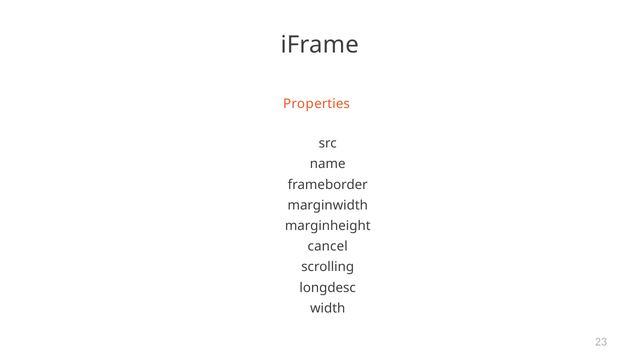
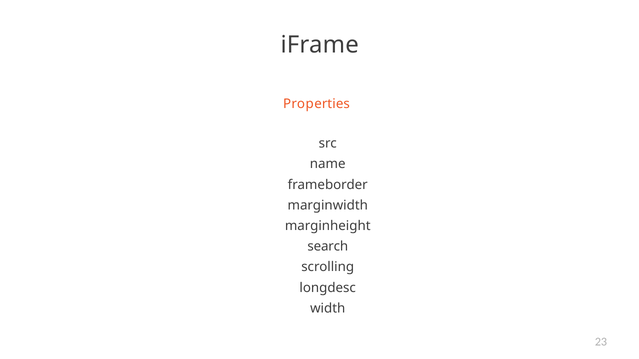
cancel: cancel -> search
